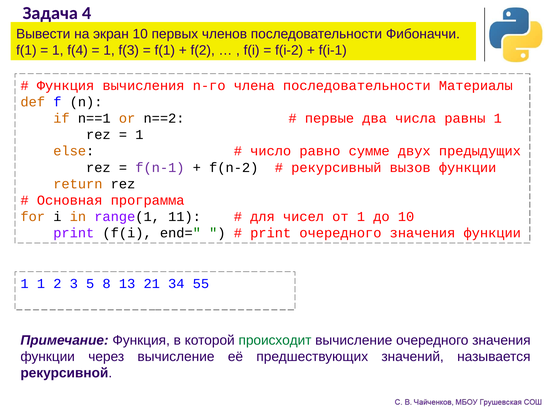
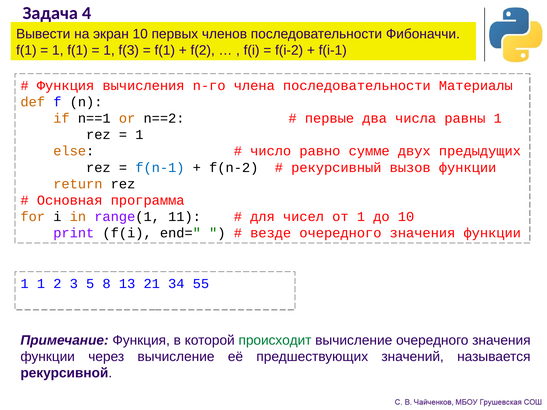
1 f(4: f(4 -> f(1
f(n-1 colour: purple -> blue
print at (271, 233): print -> везде
